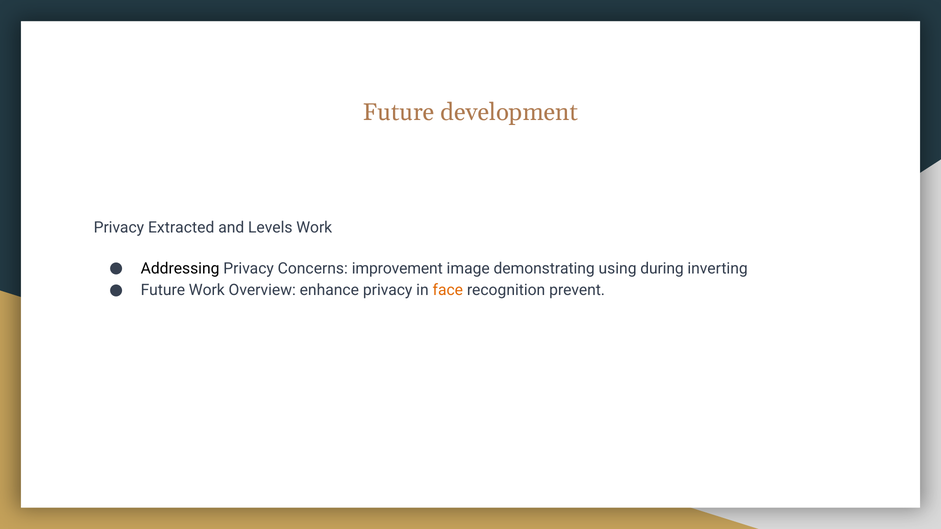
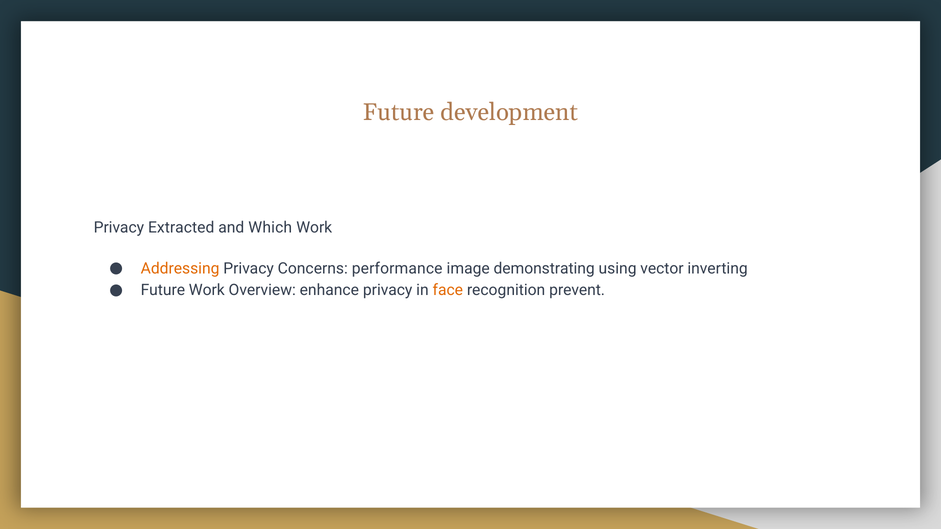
Levels: Levels -> Which
Addressing colour: black -> orange
improvement: improvement -> performance
during: during -> vector
